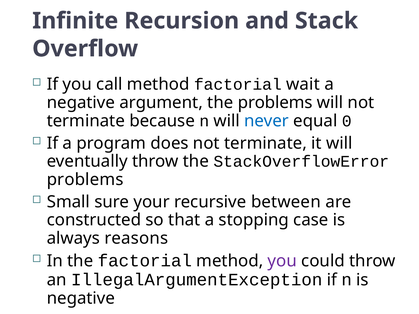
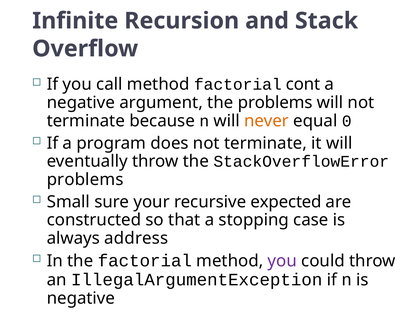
wait: wait -> cont
never colour: blue -> orange
between: between -> expected
reasons: reasons -> address
